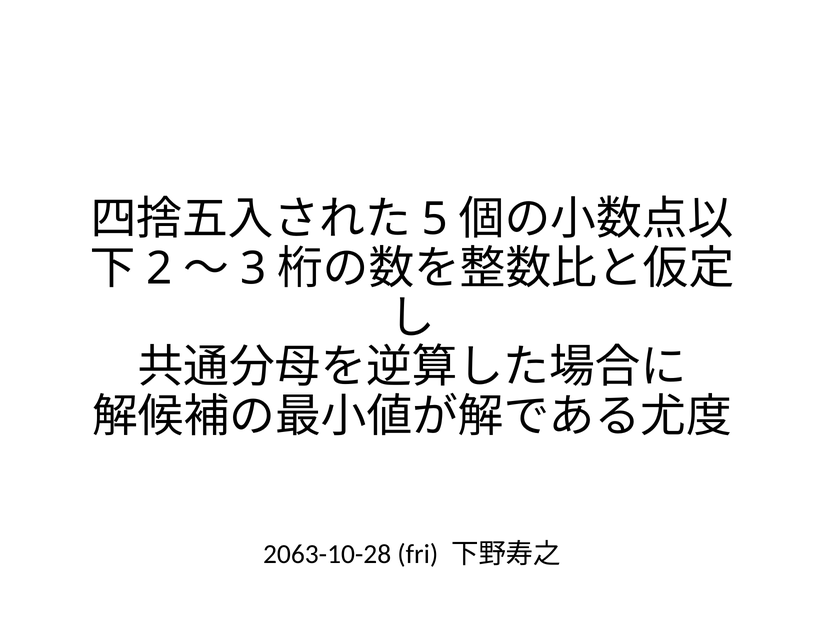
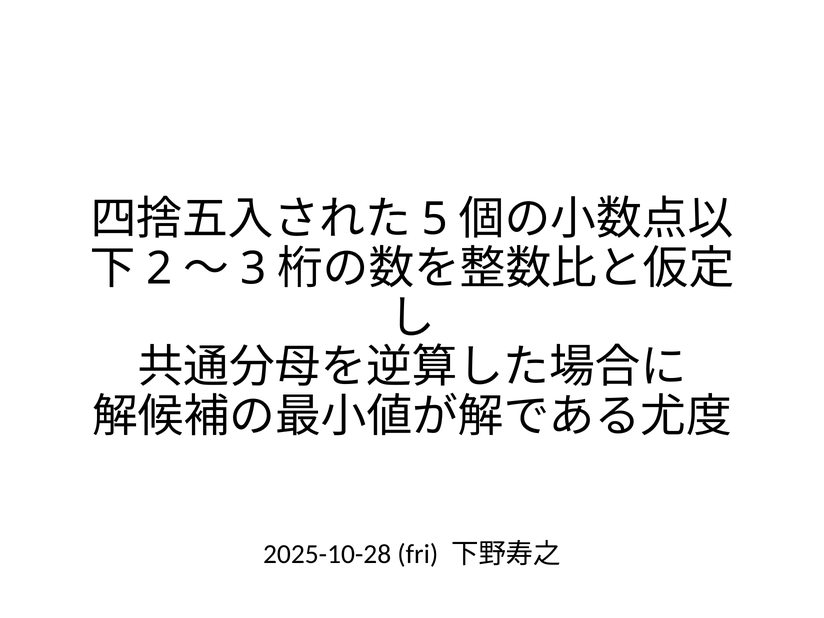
2063-10-28: 2063-10-28 -> 2025-10-28
